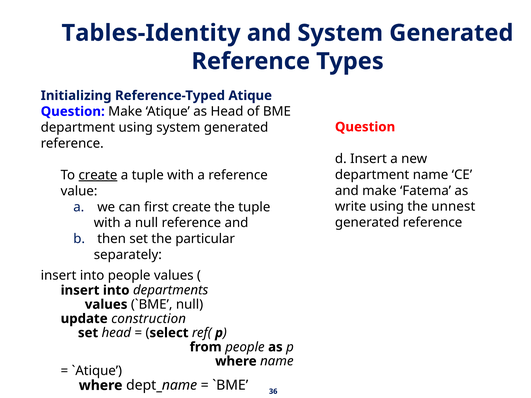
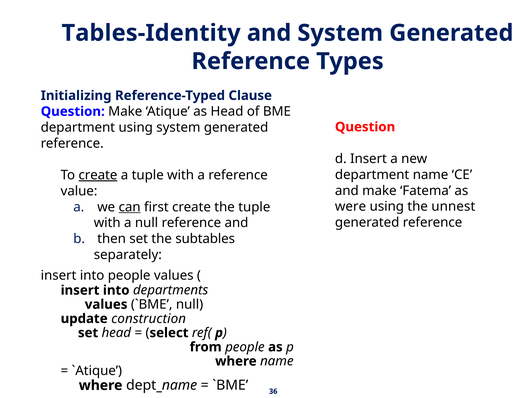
Reference-Typed Atique: Atique -> Clause
write: write -> were
can underline: none -> present
particular: particular -> subtables
